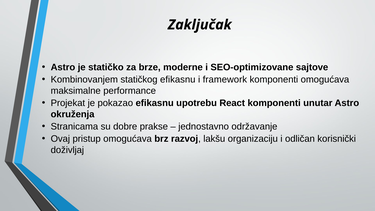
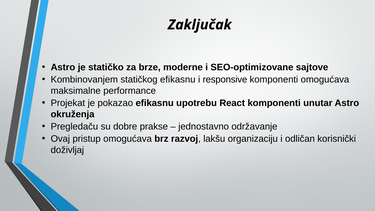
framework: framework -> responsive
Stranicama: Stranicama -> Pregledaču
